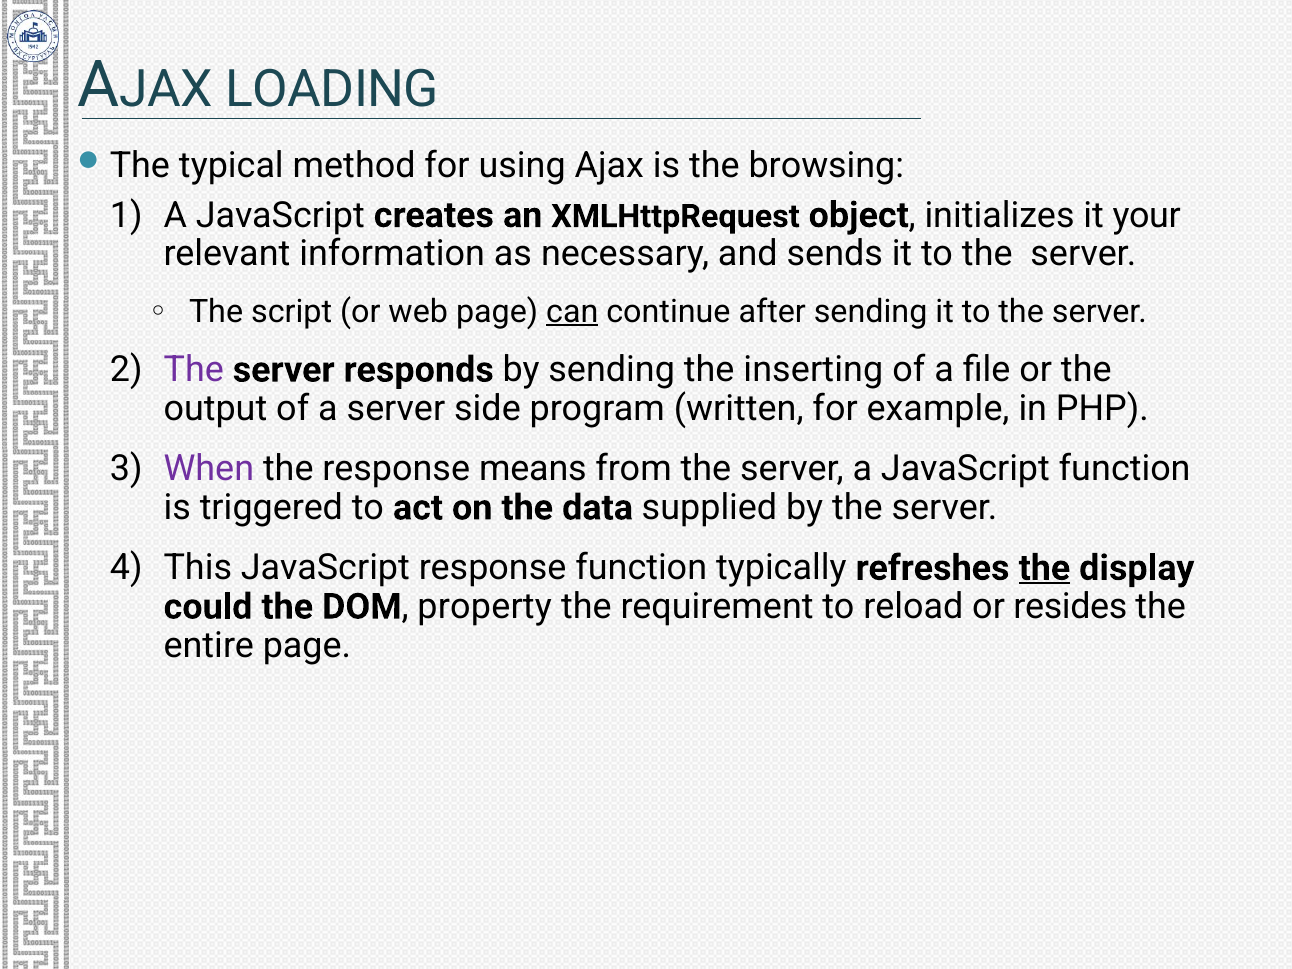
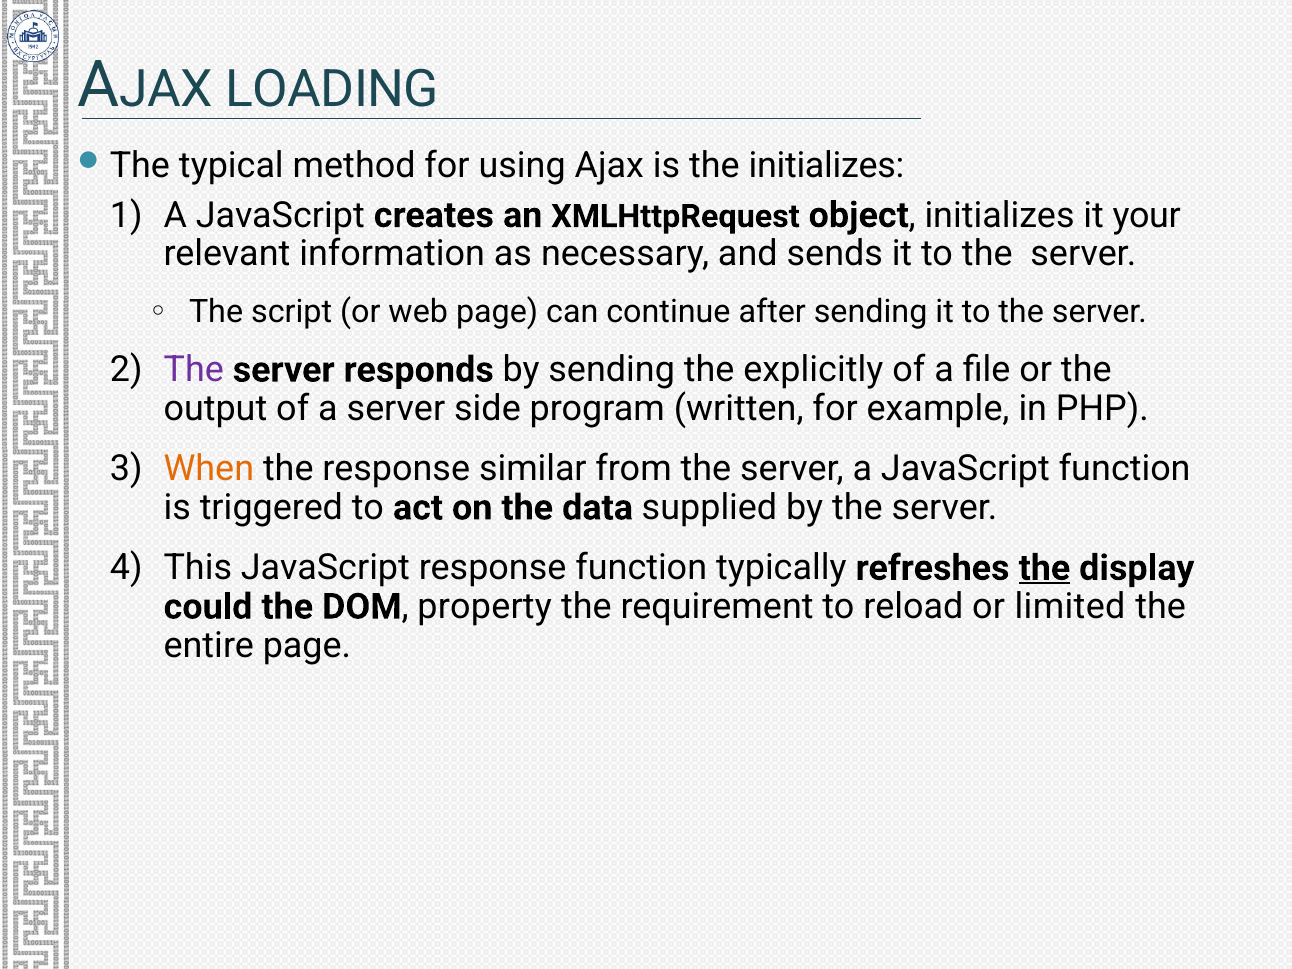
the browsing: browsing -> initializes
can underline: present -> none
inserting: inserting -> explicitly
When colour: purple -> orange
means: means -> similar
resides: resides -> limited
